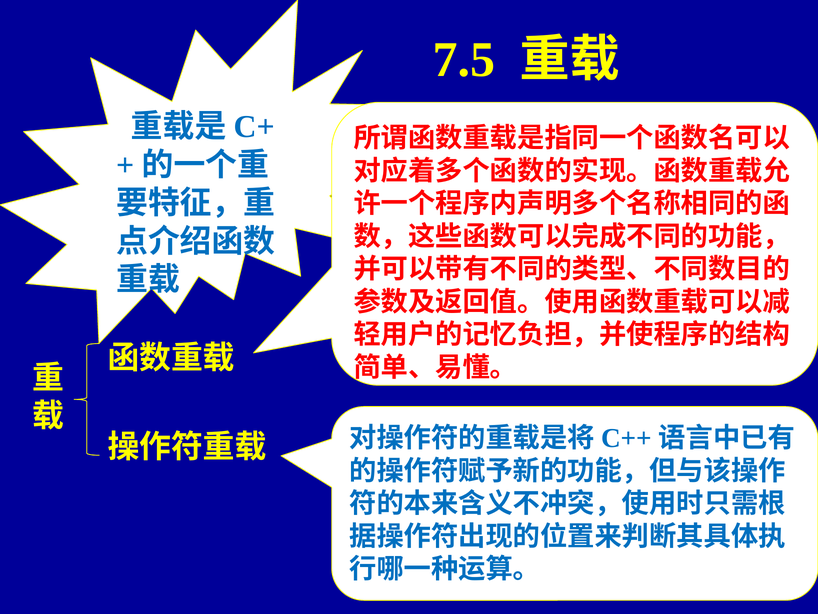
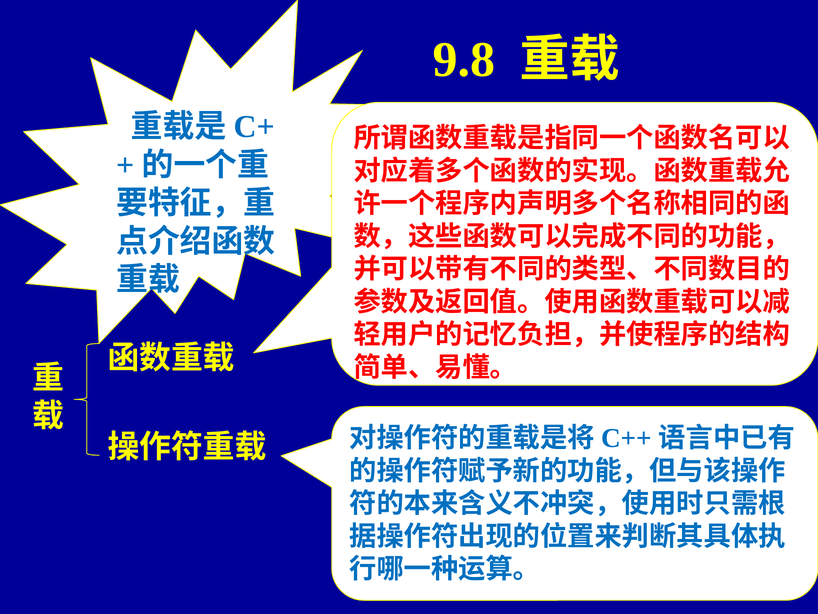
7.5: 7.5 -> 9.8
